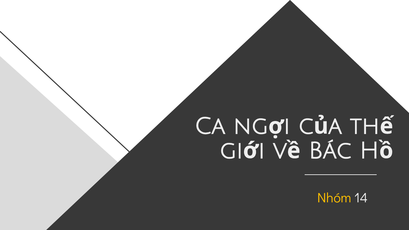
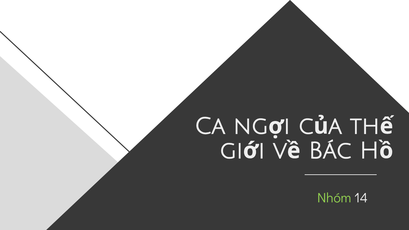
Nhóm colour: yellow -> light green
